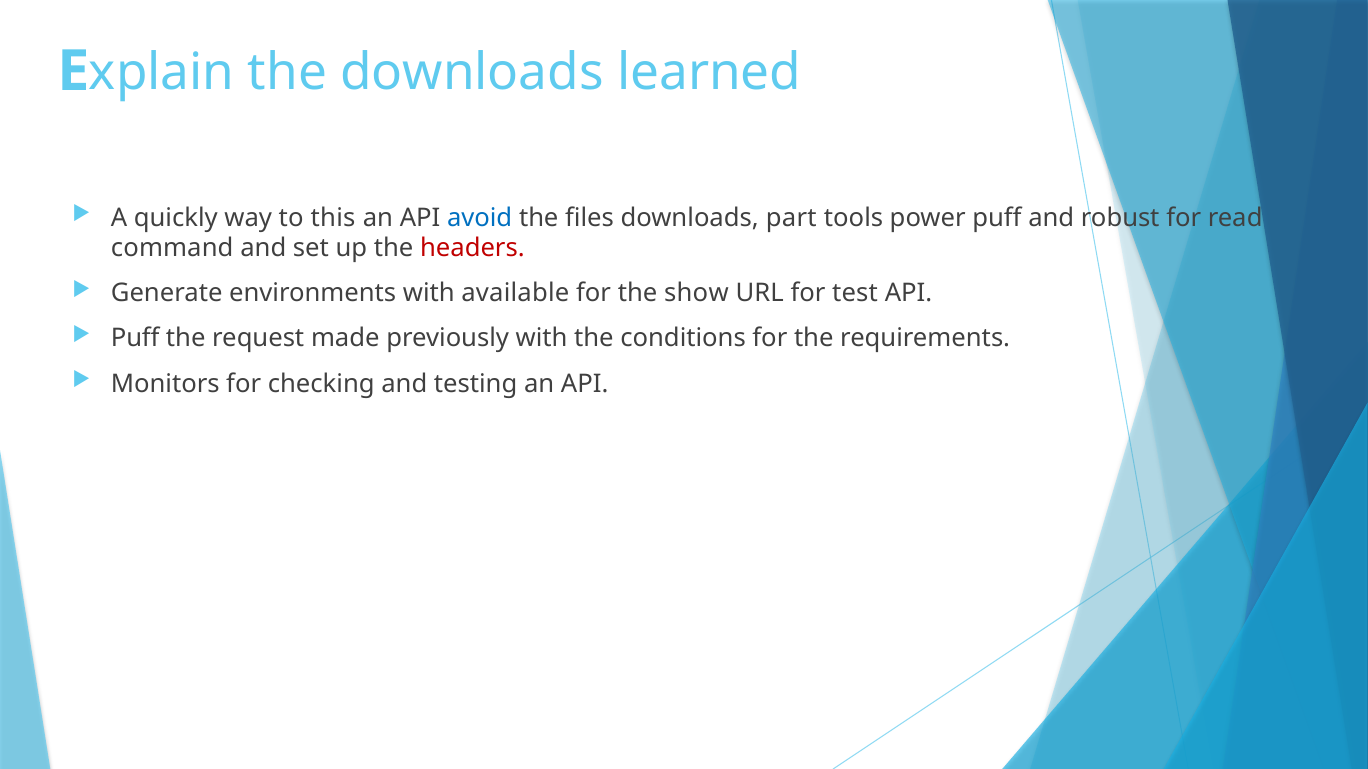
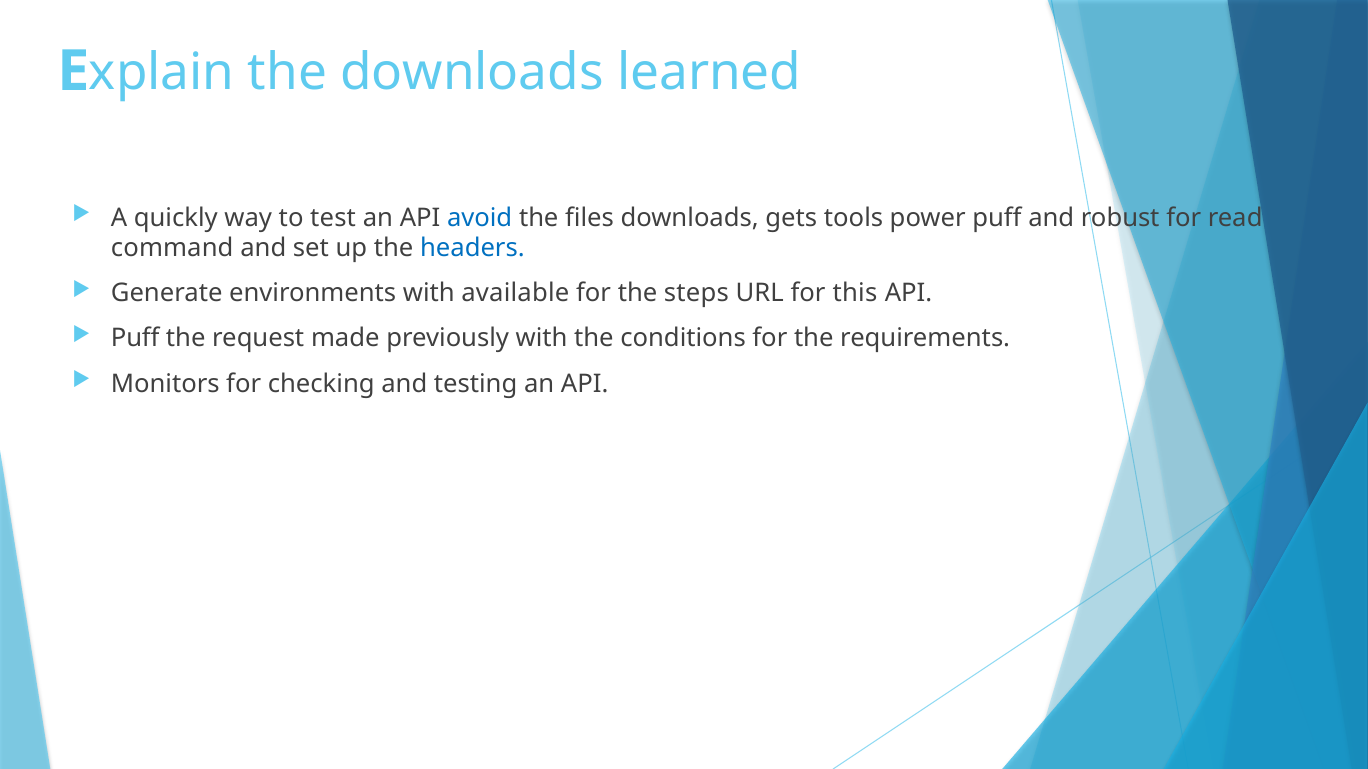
this: this -> test
part: part -> gets
headers colour: red -> blue
show: show -> steps
test: test -> this
